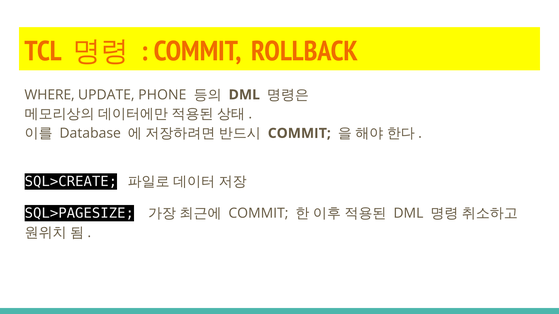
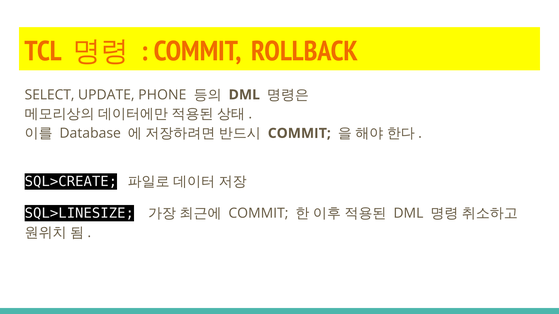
WHERE: WHERE -> SELECT
SQL>PAGESIZE: SQL>PAGESIZE -> SQL>LINESIZE
